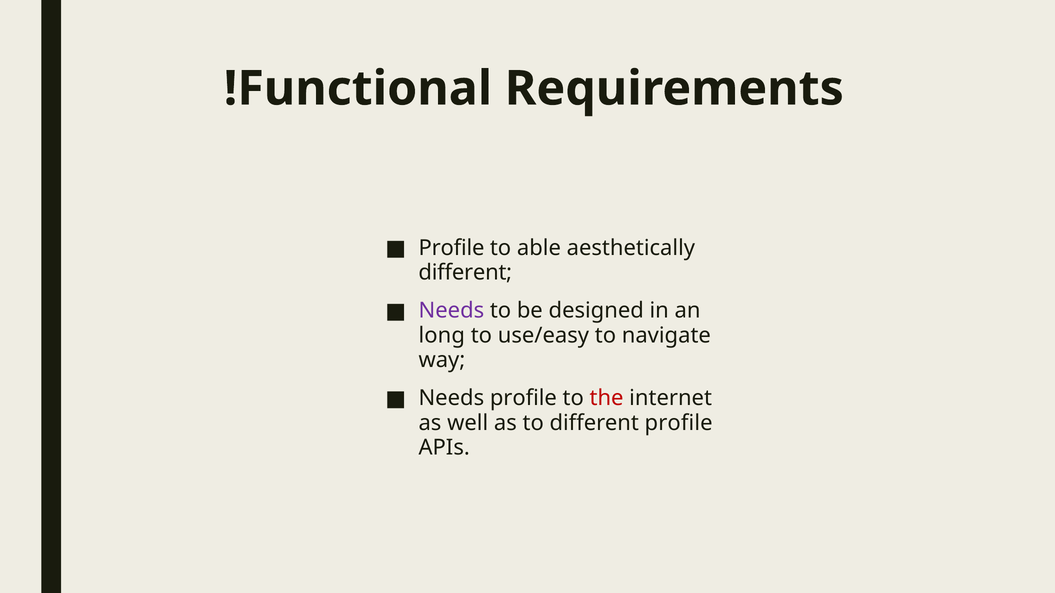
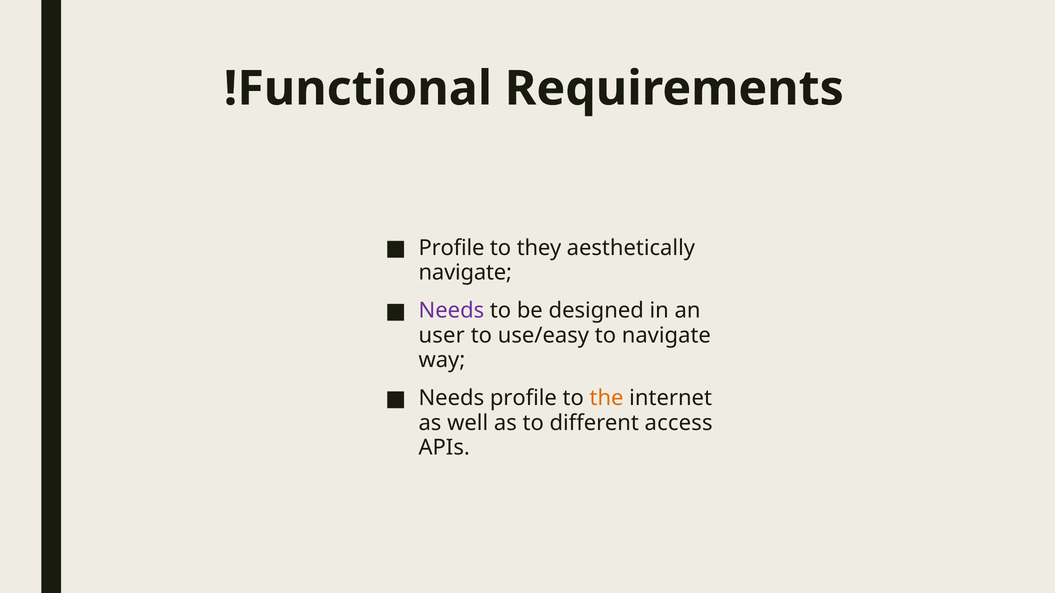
able: able -> they
different at (465, 273): different -> navigate
long: long -> user
the colour: red -> orange
different profile: profile -> access
